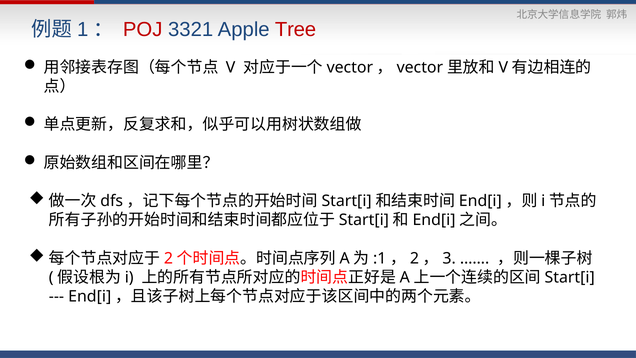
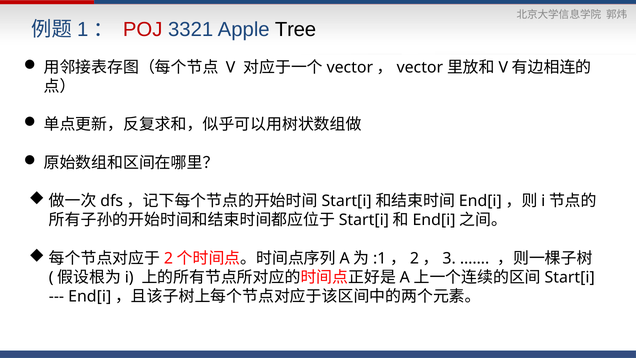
Tree colour: red -> black
